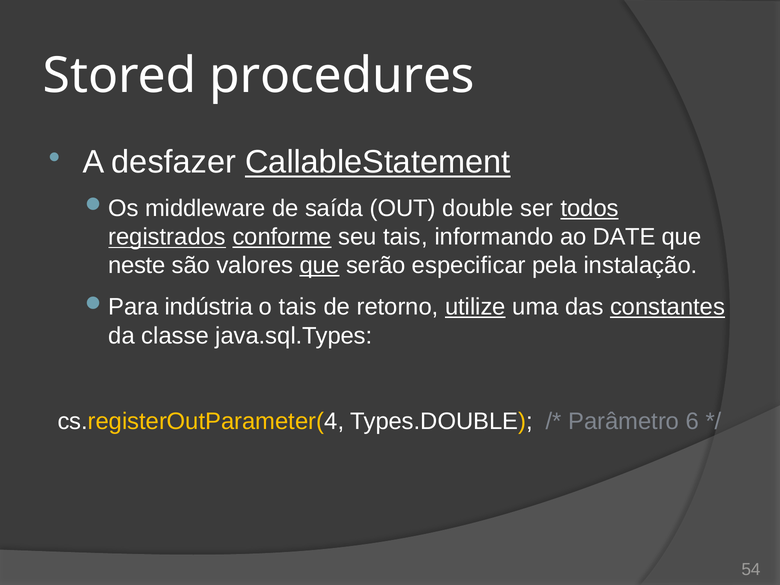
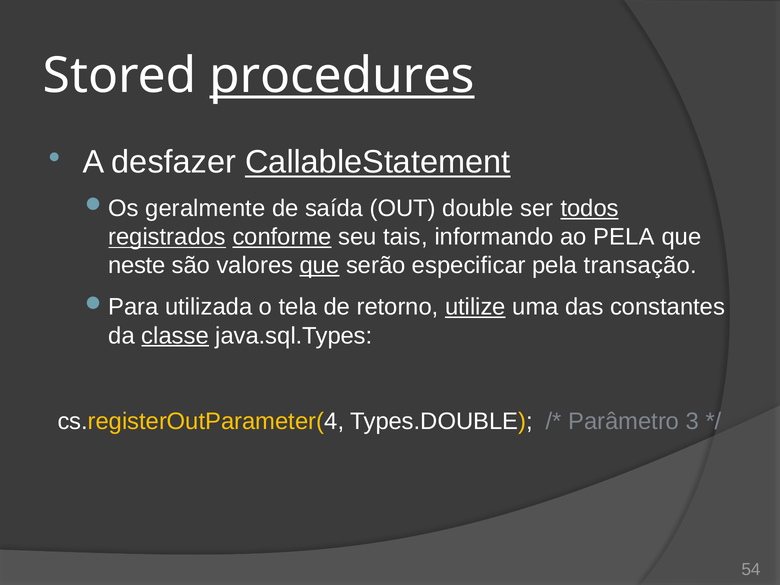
procedures underline: none -> present
middleware: middleware -> geralmente
ao DATE: DATE -> PELA
instalação: instalação -> transação
indústria: indústria -> utilizada
o tais: tais -> tela
constantes underline: present -> none
classe underline: none -> present
6: 6 -> 3
